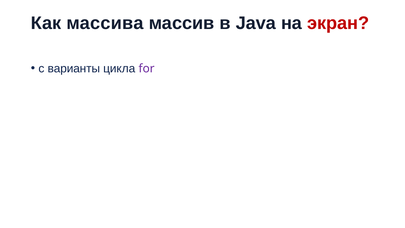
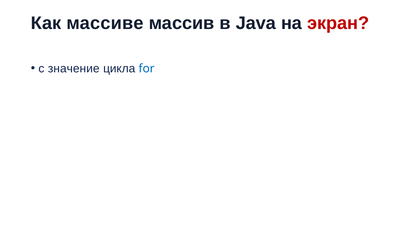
массива: массива -> массиве
варианты: варианты -> значение
for colour: purple -> blue
